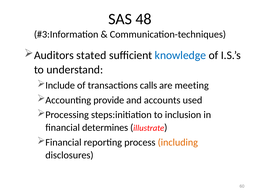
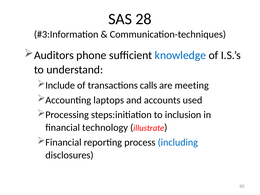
48: 48 -> 28
stated: stated -> phone
provide: provide -> laptops
determines: determines -> technology
including colour: orange -> blue
